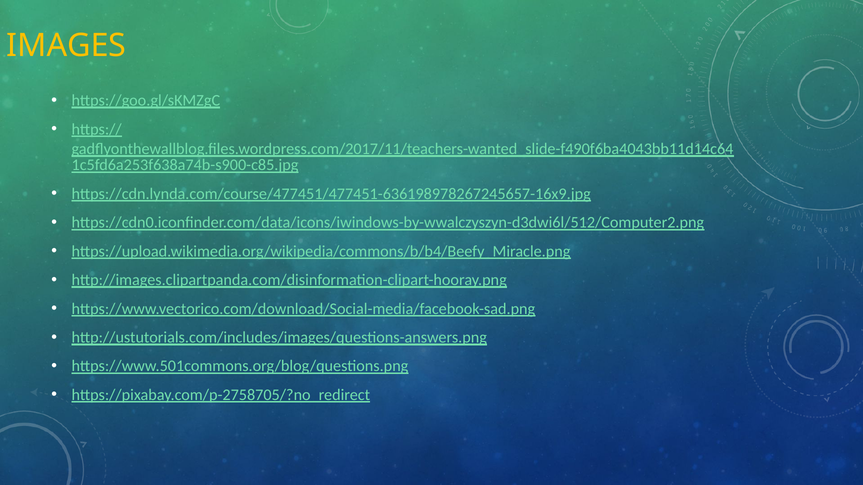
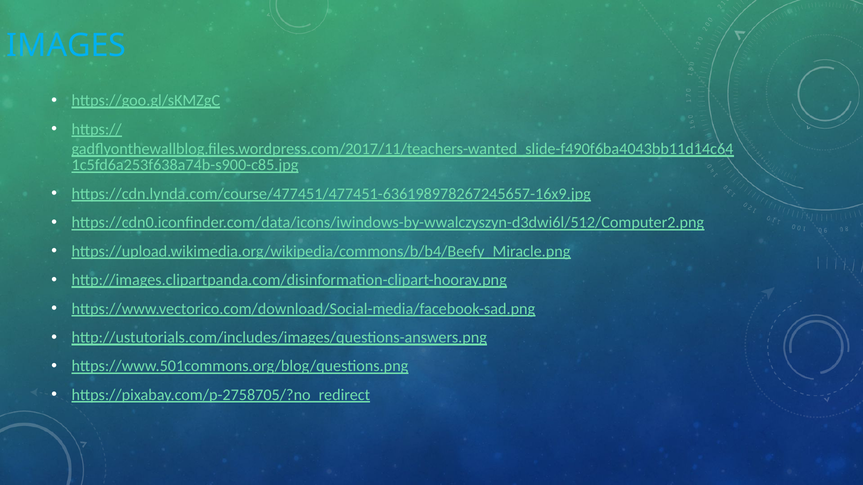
IMAGES colour: yellow -> light blue
